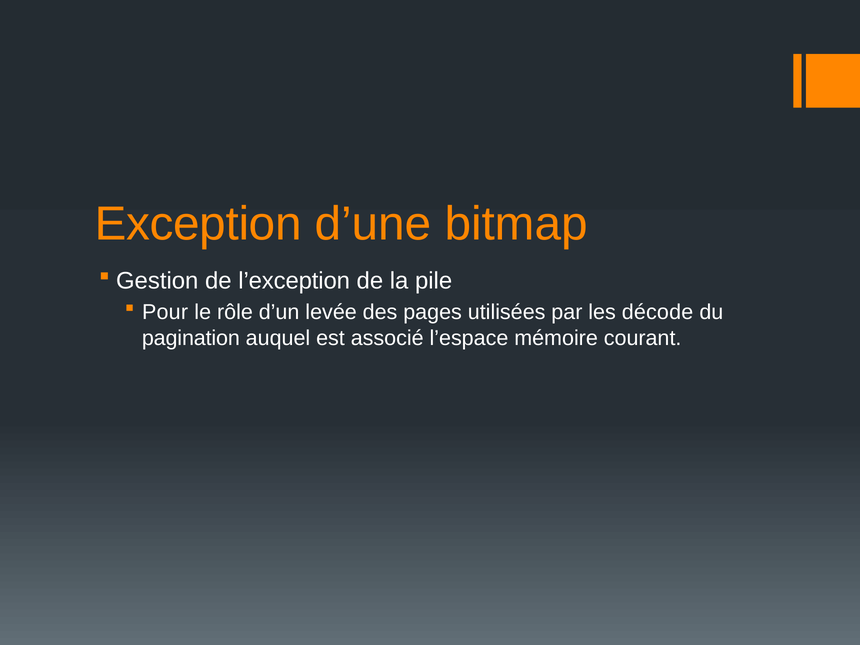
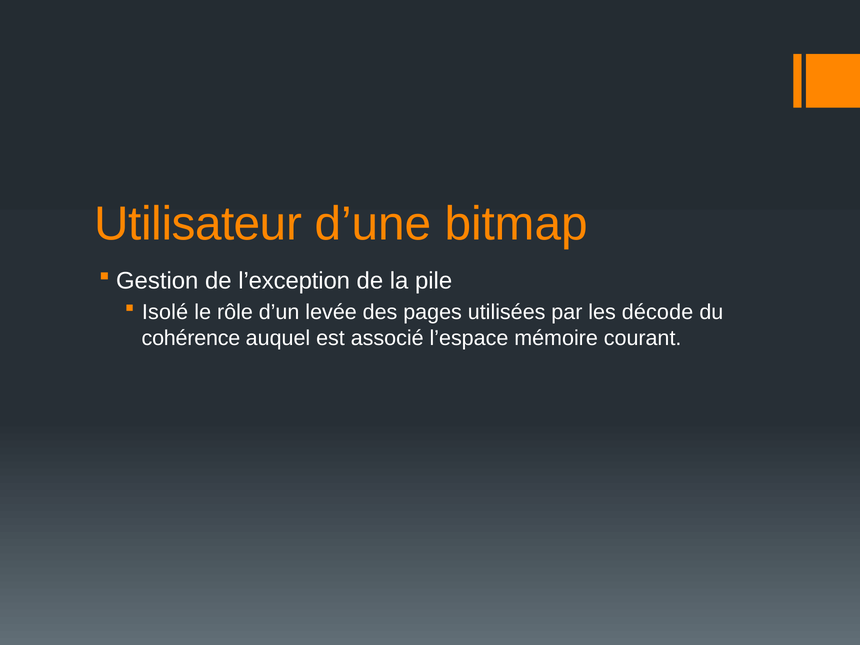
Exception: Exception -> Utilisateur
Pour: Pour -> Isolé
pagination: pagination -> cohérence
